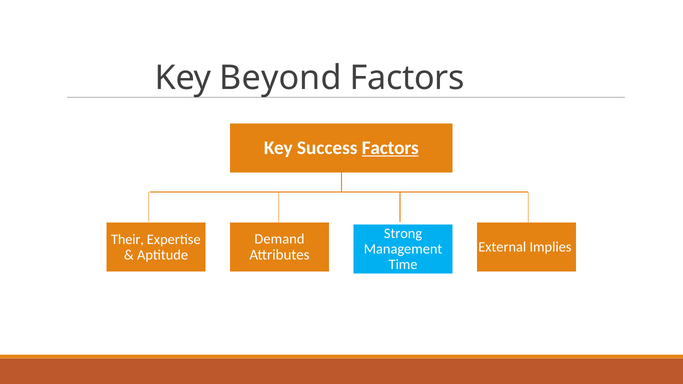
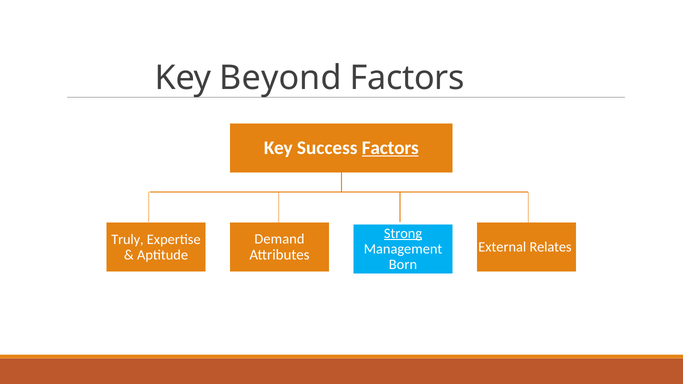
Strong underline: none -> present
Their: Their -> Truly
Implies: Implies -> Relates
Time: Time -> Born
